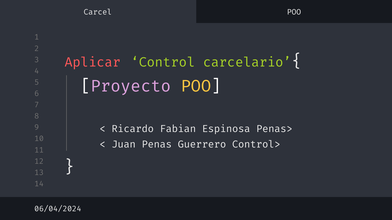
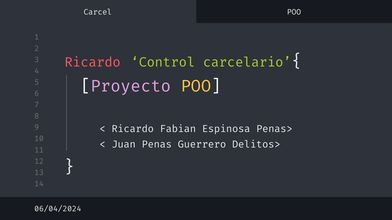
Aplicar at (93, 62): Aplicar -> Ricardo
Control>: Control> -> Delitos>
